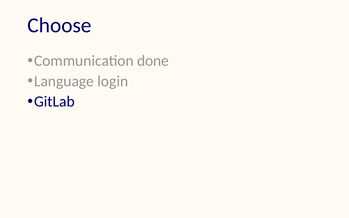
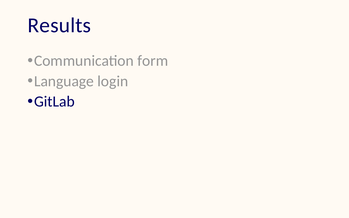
Choose: Choose -> Results
done: done -> form
